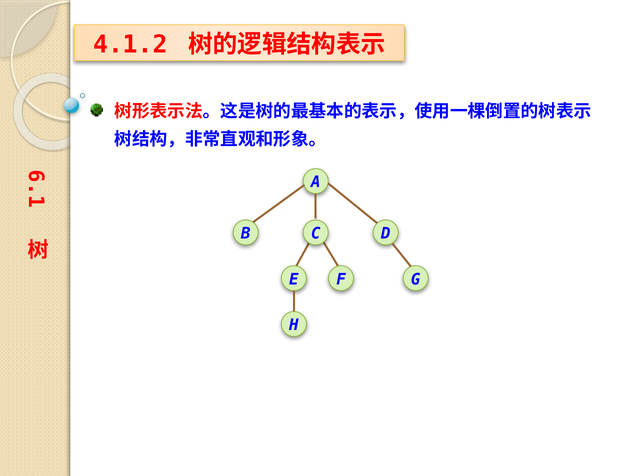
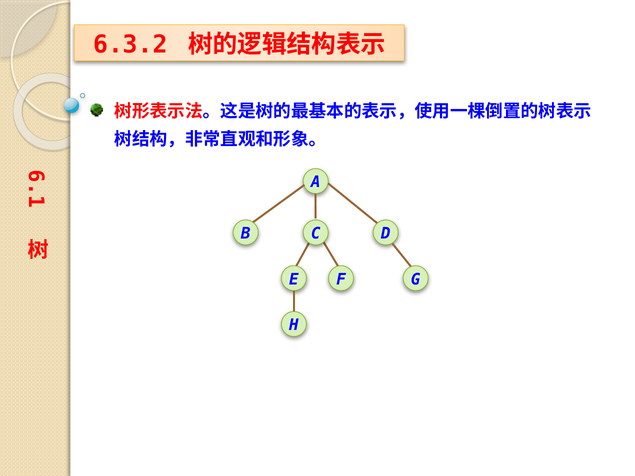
4.1.2: 4.1.2 -> 6.3.2
